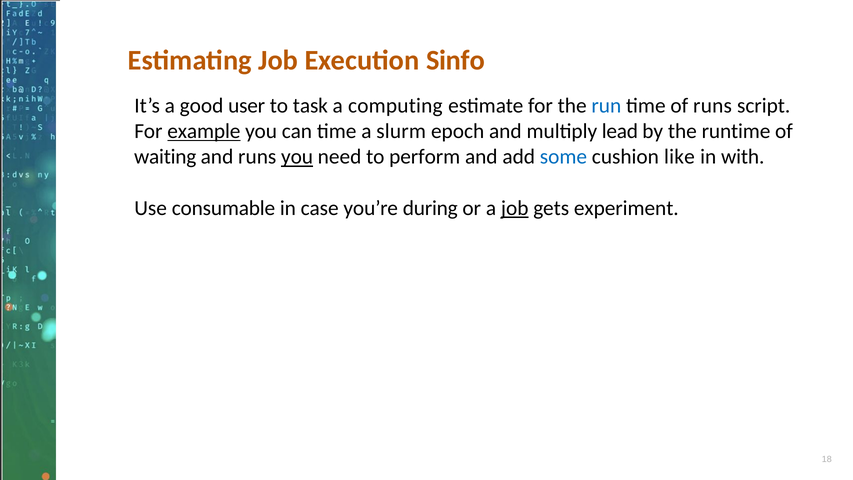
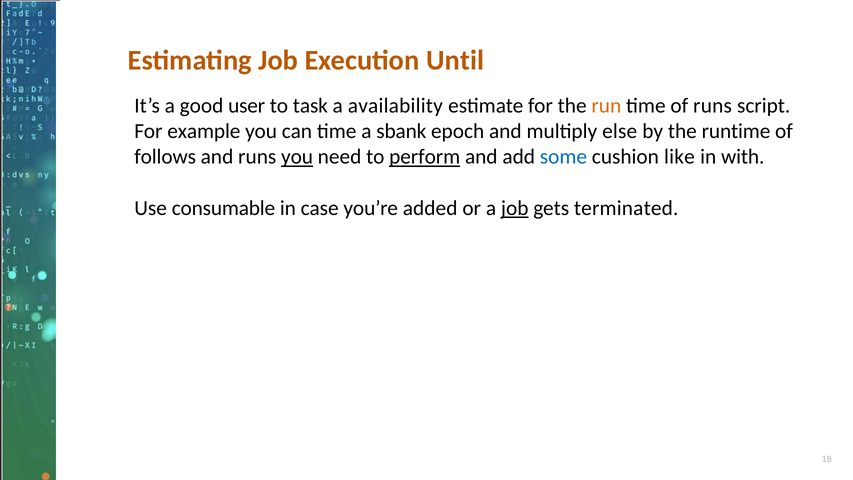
Sinfo: Sinfo -> Until
computing: computing -> availability
run colour: blue -> orange
example underline: present -> none
slurm: slurm -> sbank
lead: lead -> else
waiting: waiting -> follows
perform underline: none -> present
during: during -> added
experiment: experiment -> terminated
